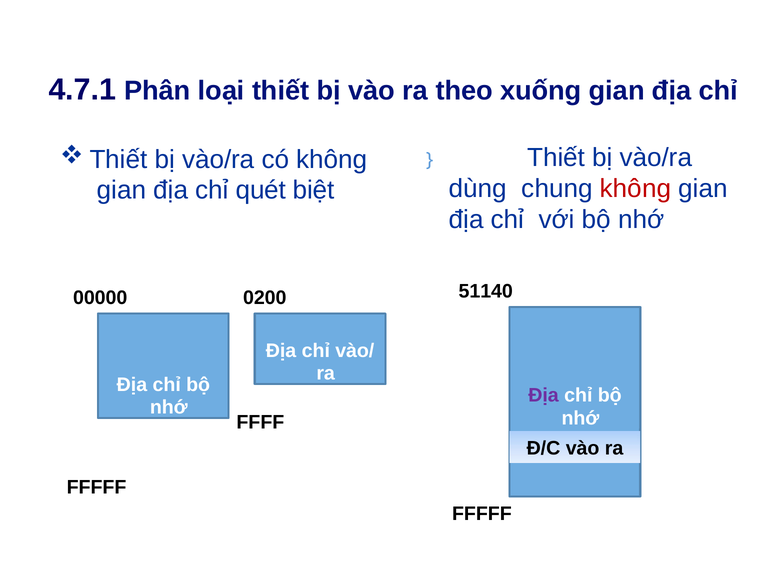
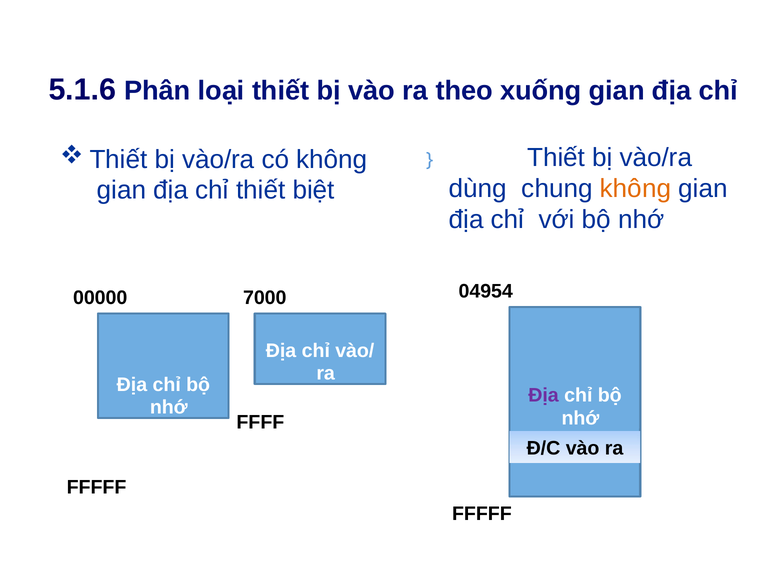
4.7.1: 4.7.1 -> 5.1.6
không at (635, 189) colour: red -> orange
chỉ quét: quét -> thiết
51140: 51140 -> 04954
0200: 0200 -> 7000
